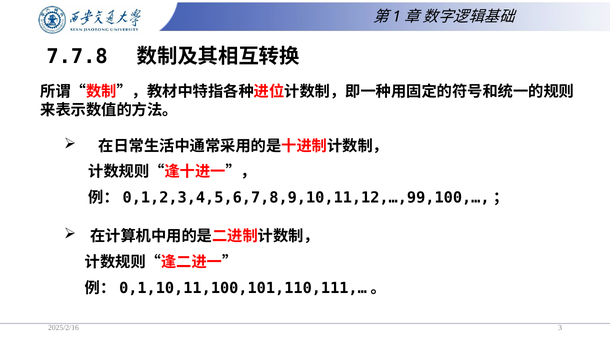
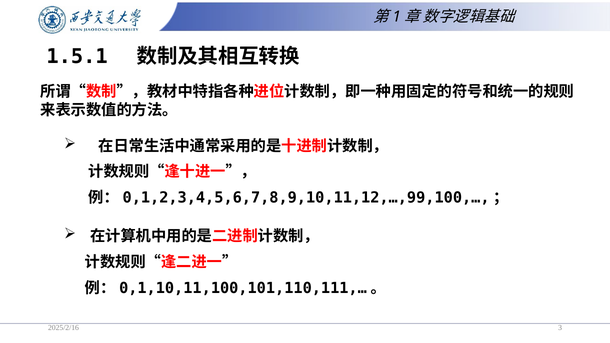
7.7.8: 7.7.8 -> 1.5.1
